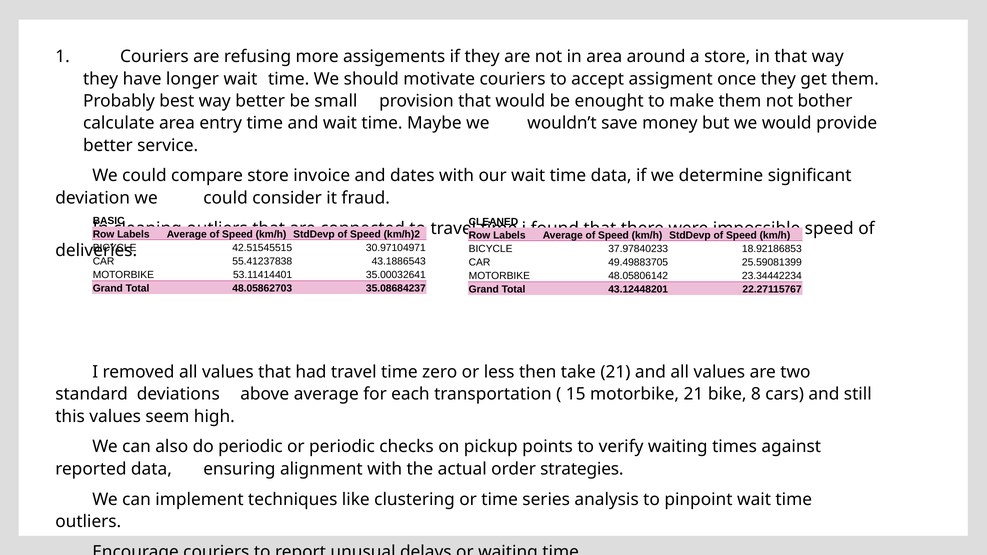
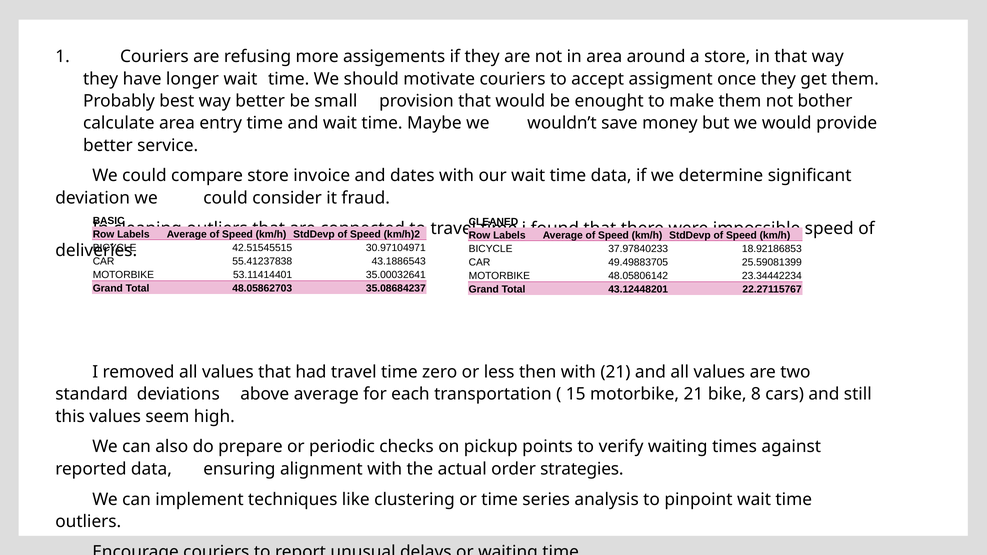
then take: take -> with
do periodic: periodic -> prepare
